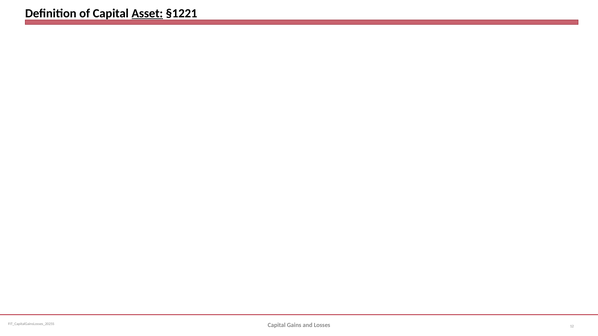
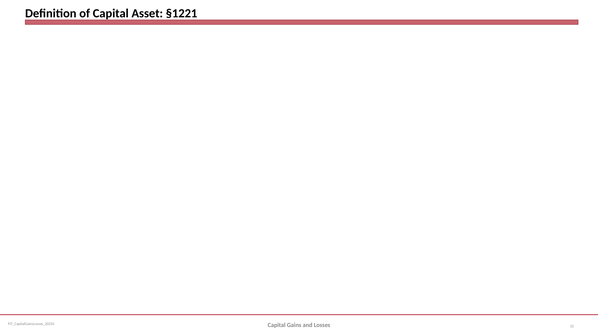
Asset underline: present -> none
